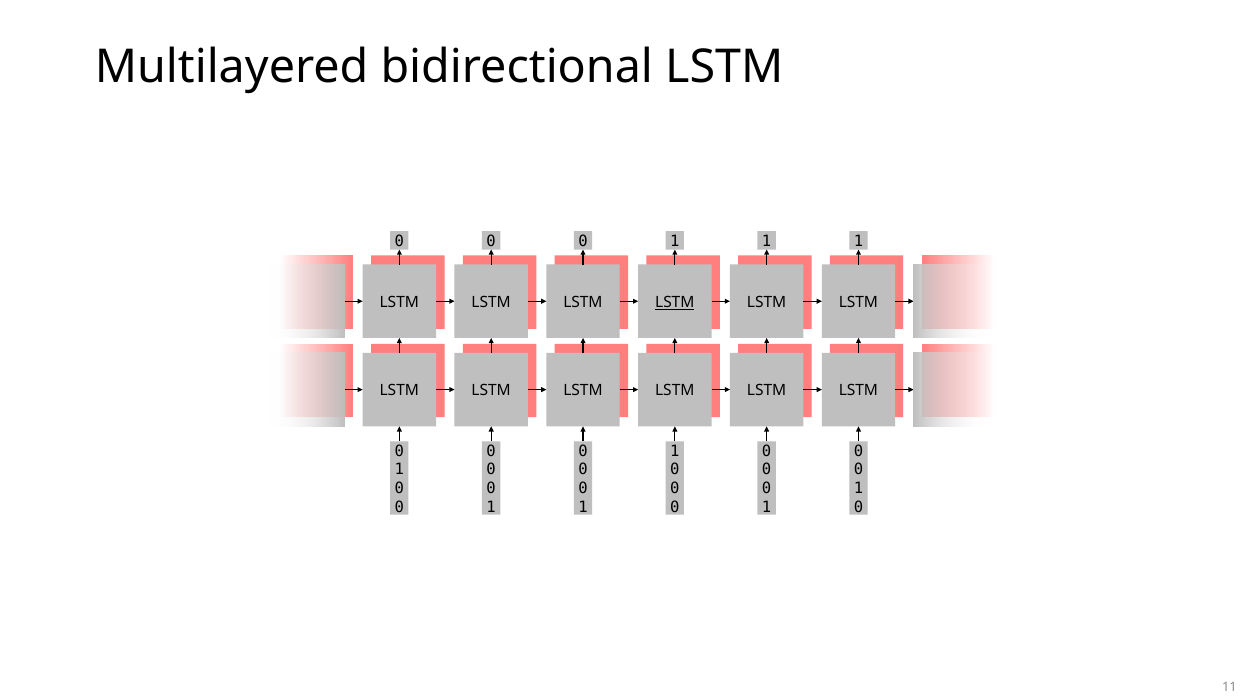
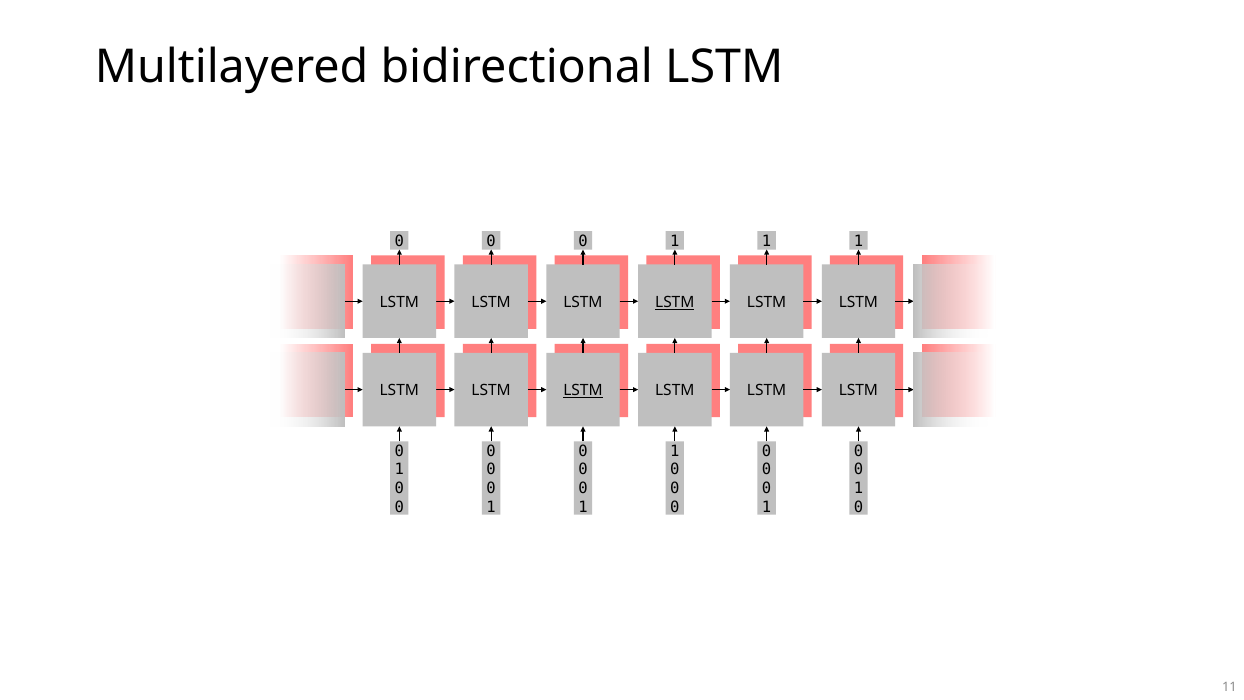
LSTM at (583, 391) underline: none -> present
